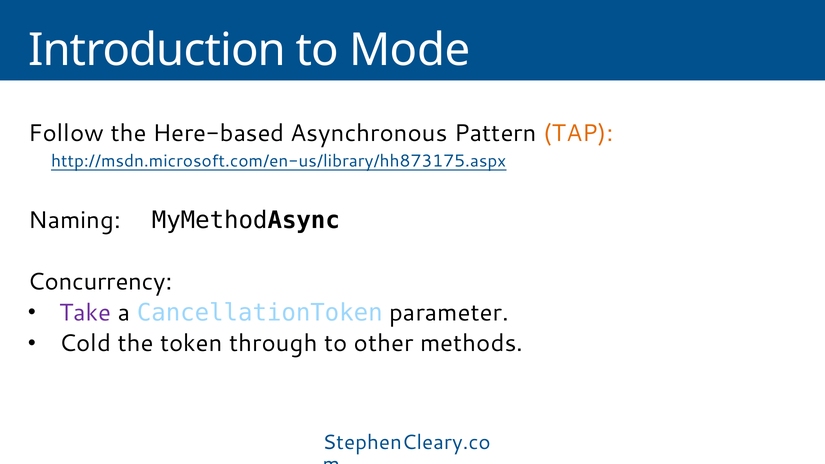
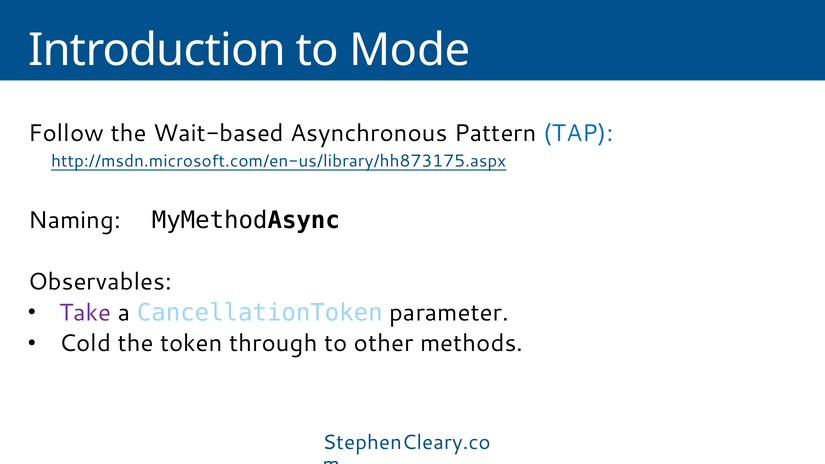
Here-based: Here-based -> Wait-based
TAP colour: orange -> blue
Concurrency: Concurrency -> Observables
